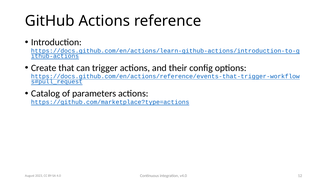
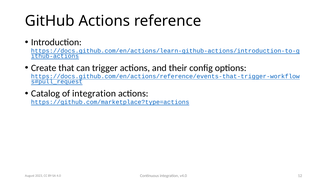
of parameters: parameters -> integration
